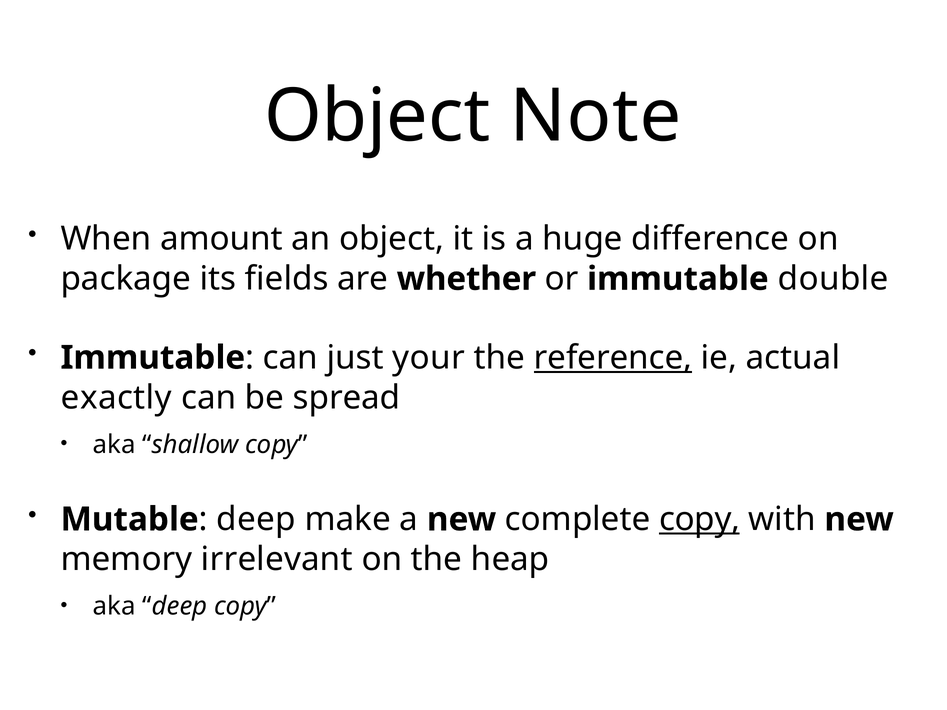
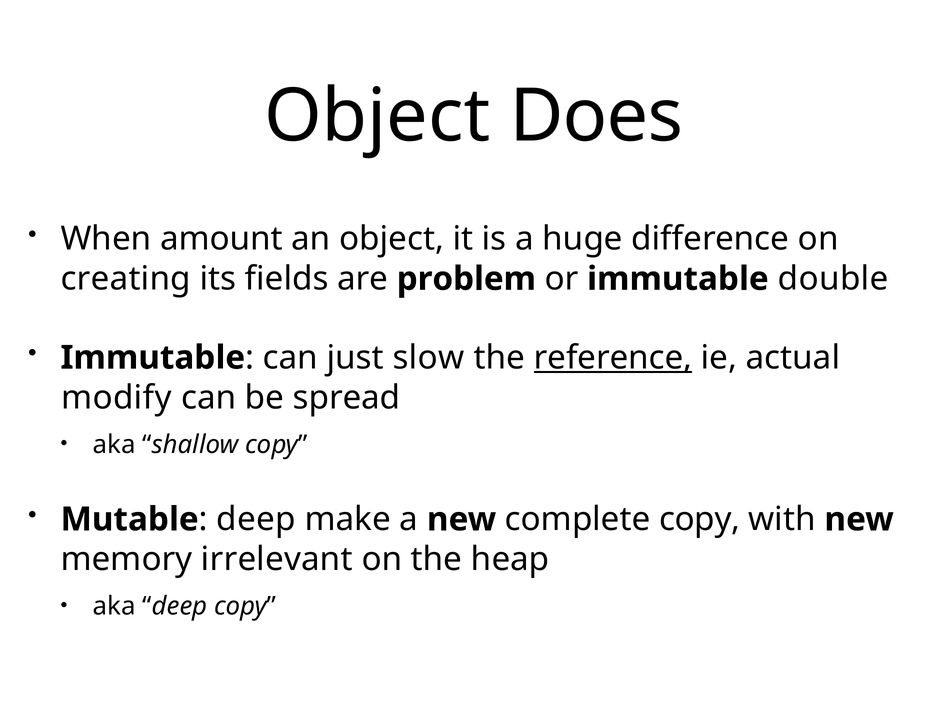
Note: Note -> Does
package: package -> creating
whether: whether -> problem
your: your -> slow
exactly: exactly -> modify
copy at (700, 520) underline: present -> none
